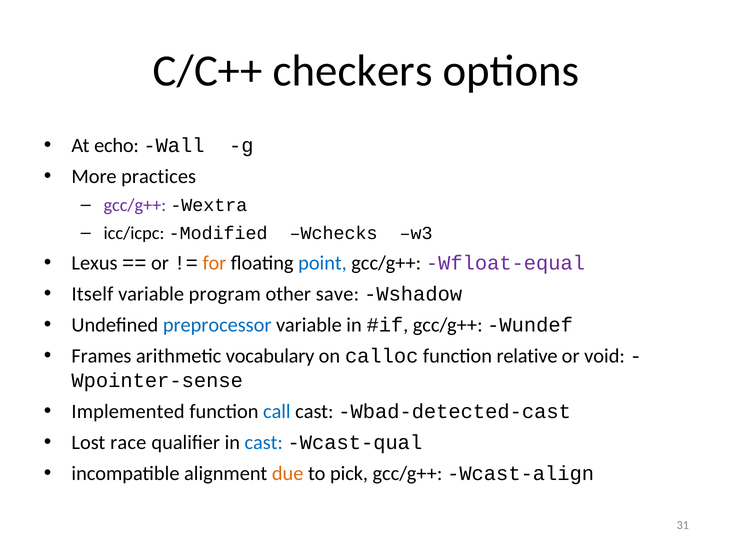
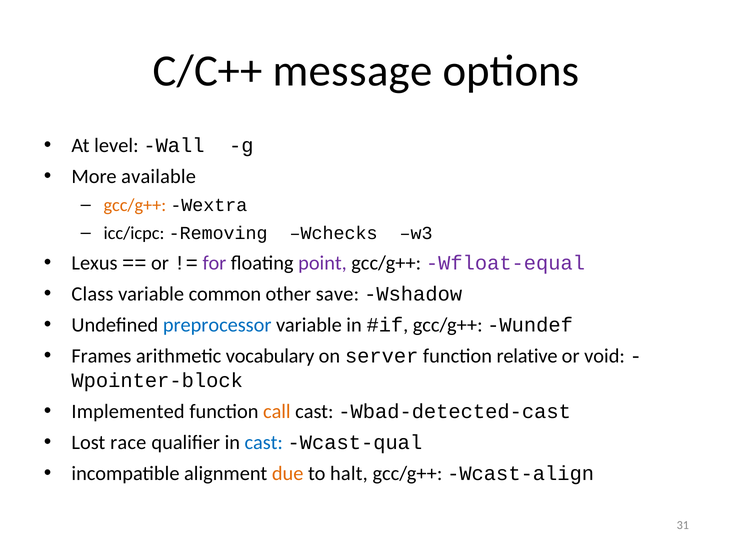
checkers: checkers -> message
echo: echo -> level
practices: practices -> available
gcc/g++ at (135, 205) colour: purple -> orange
Modified: Modified -> Removing
for colour: orange -> purple
point colour: blue -> purple
Itself: Itself -> Class
program: program -> common
calloc: calloc -> server
Wpointer-sense: Wpointer-sense -> Wpointer-block
call colour: blue -> orange
pick: pick -> halt
